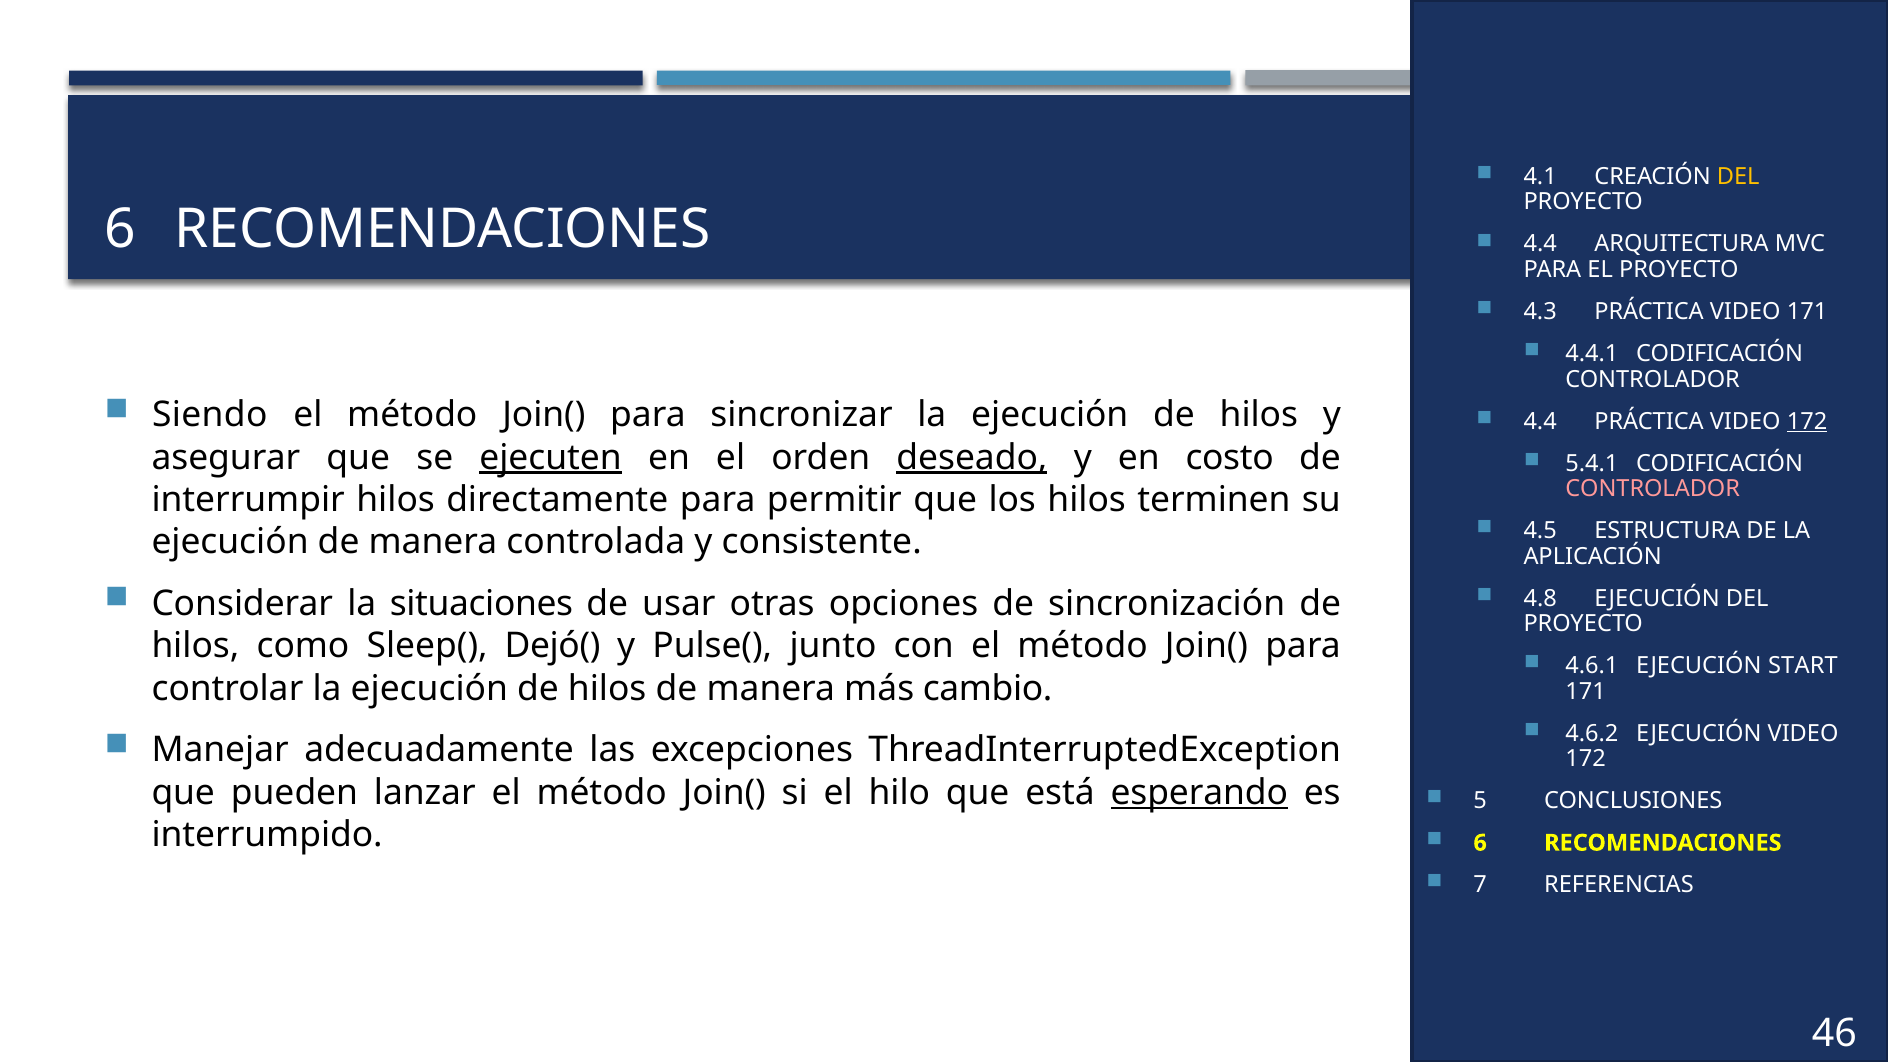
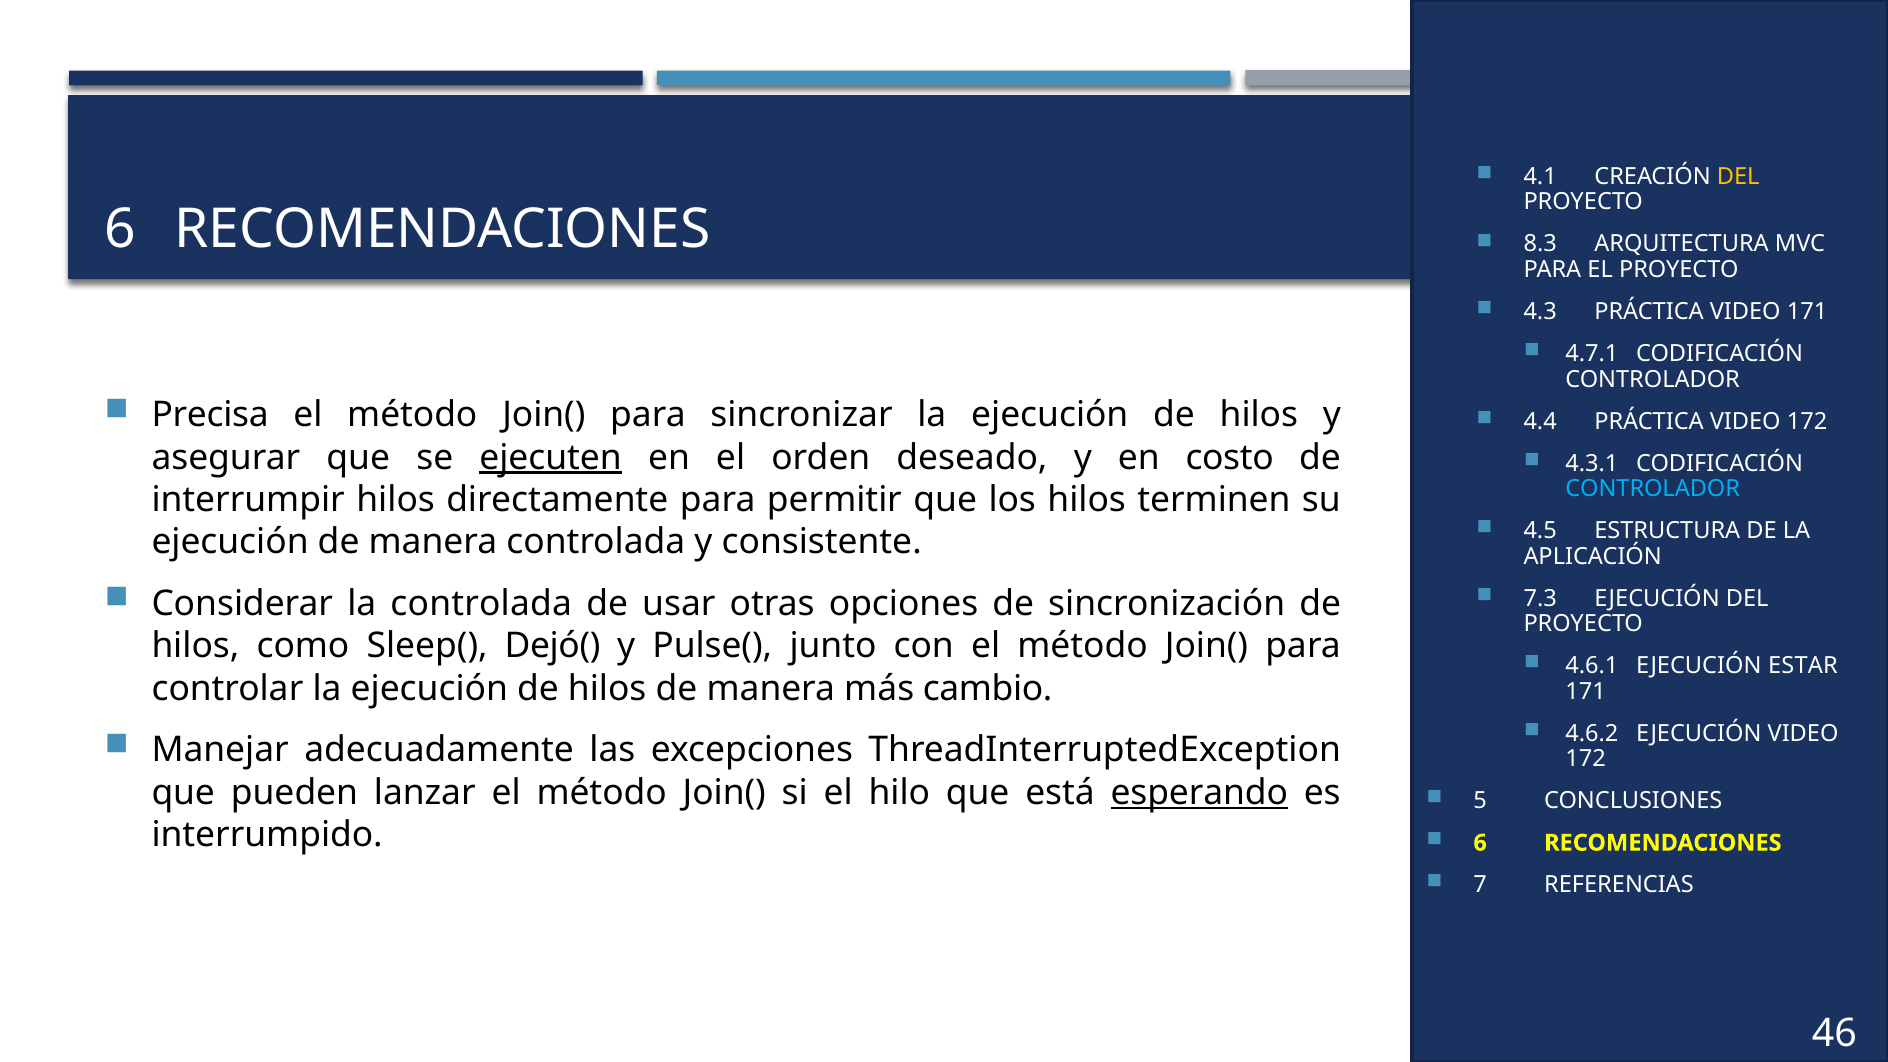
4.4 at (1540, 244): 4.4 -> 8.3
4.4.1: 4.4.1 -> 4.7.1
Siendo: Siendo -> Precisa
172 at (1807, 421) underline: present -> none
deseado underline: present -> none
5.4.1: 5.4.1 -> 4.3.1
CONTROLADOR at (1653, 489) colour: pink -> light blue
la situaciones: situaciones -> controlada
4.8: 4.8 -> 7.3
START: START -> ESTAR
